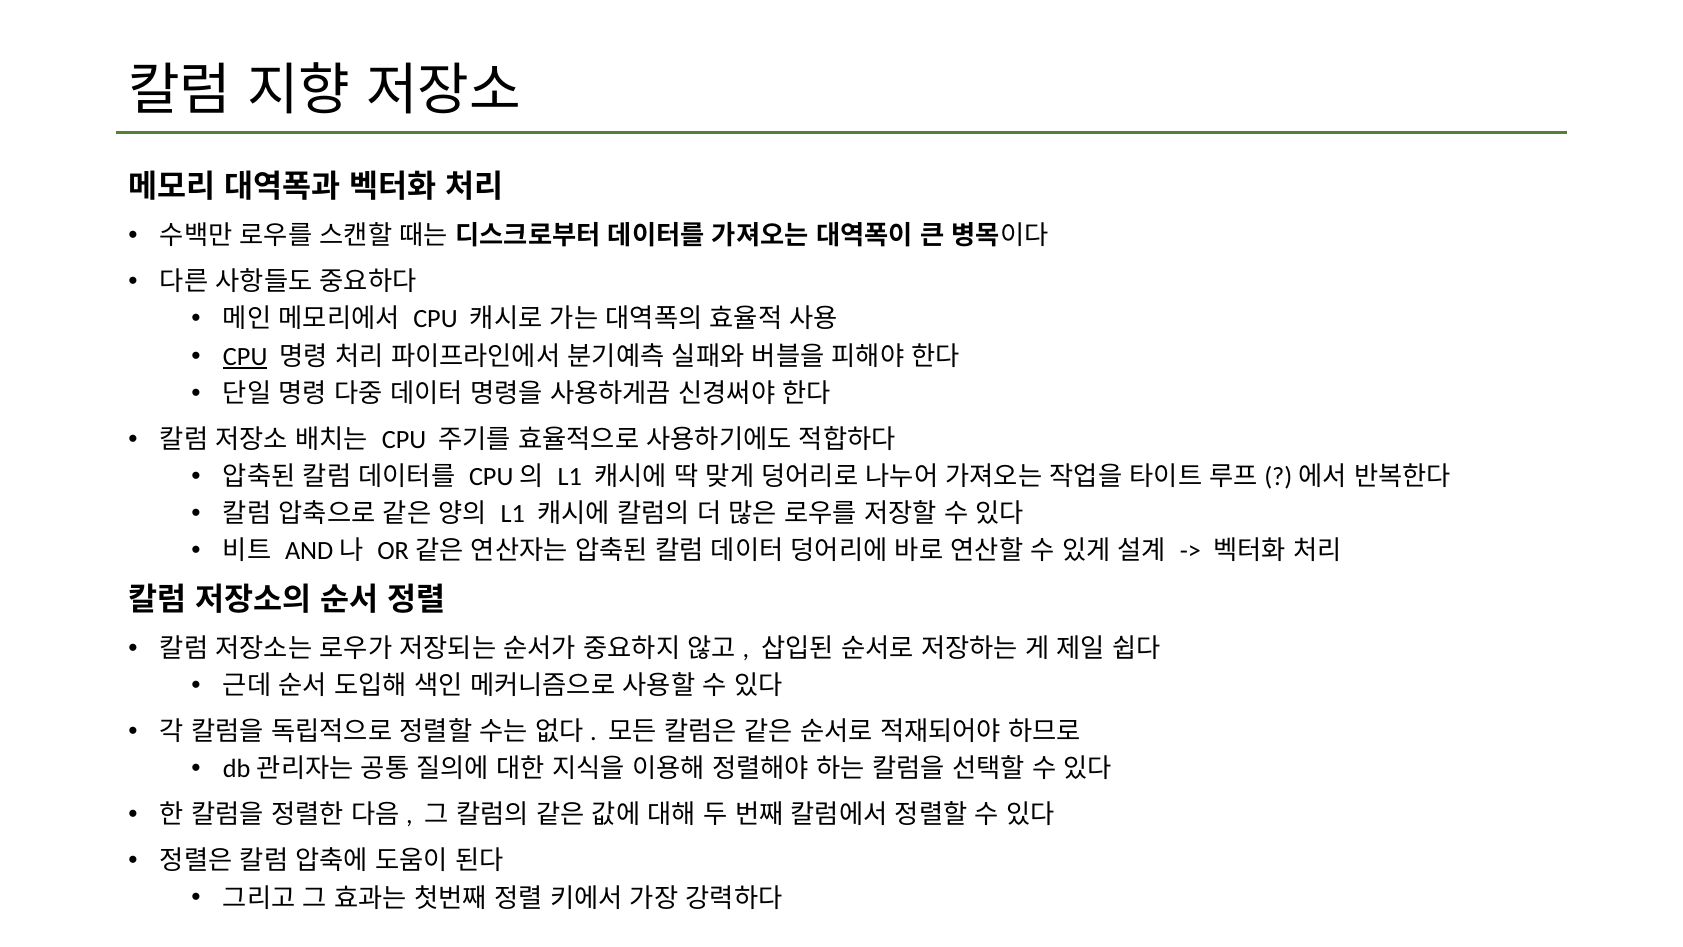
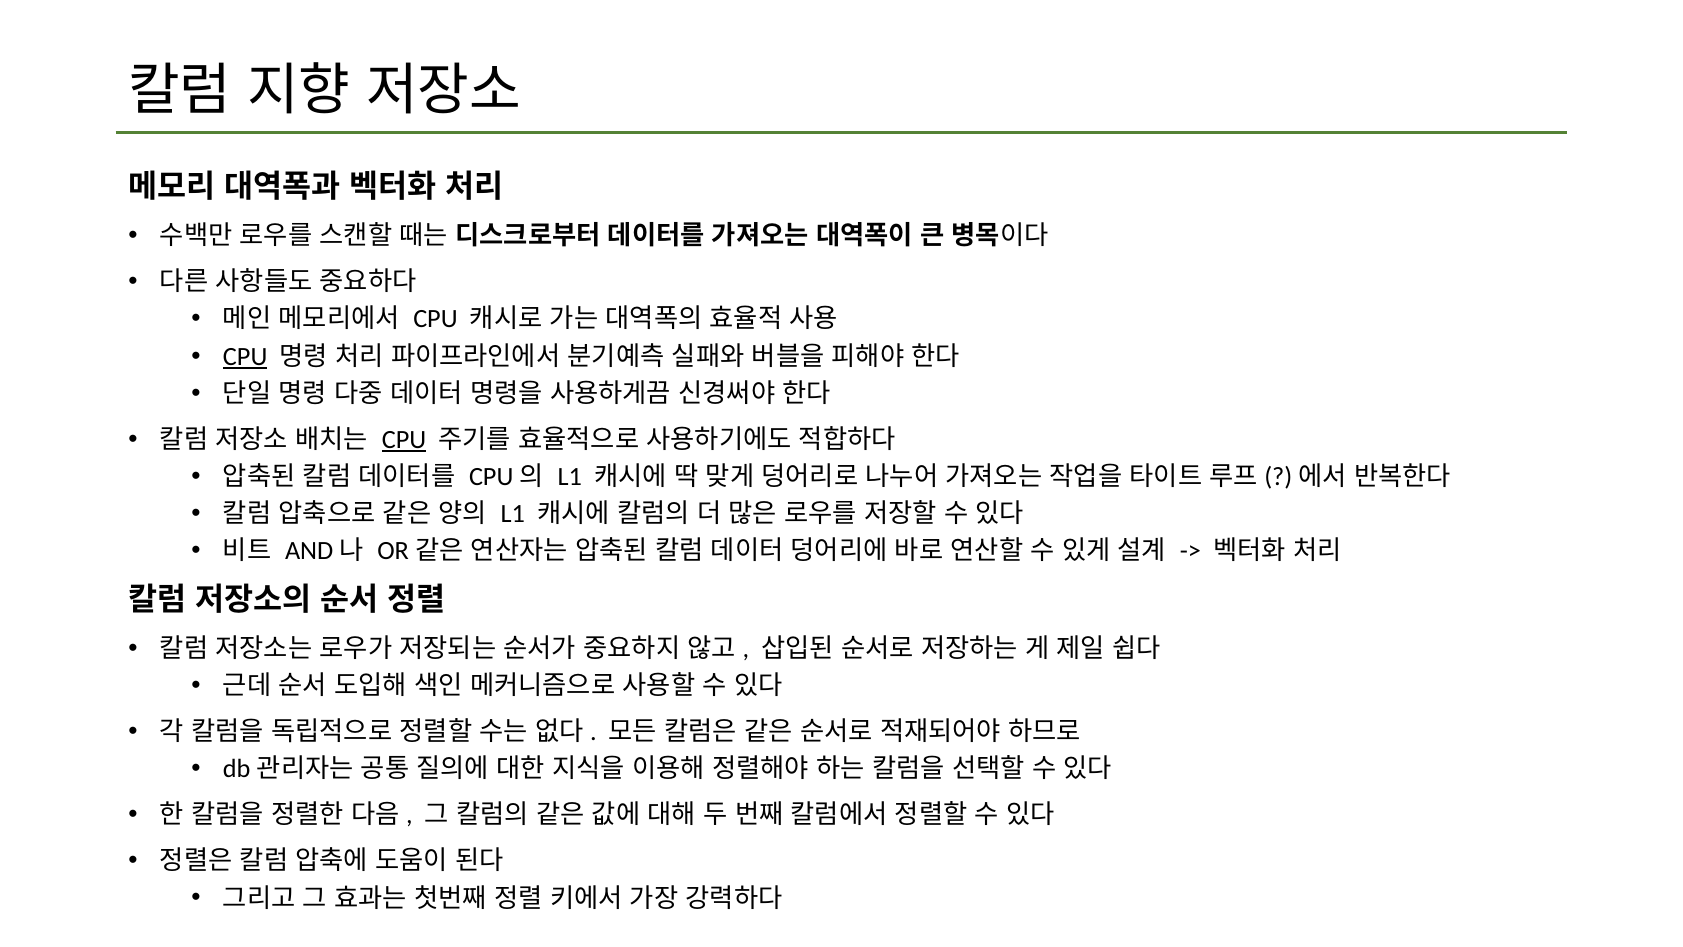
CPU at (404, 440) underline: none -> present
